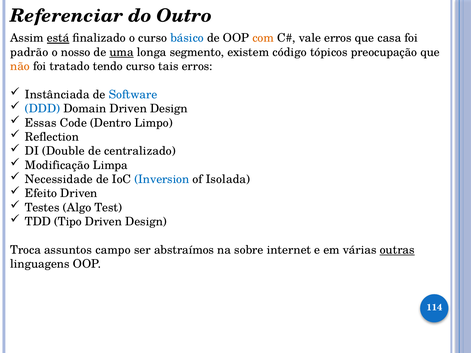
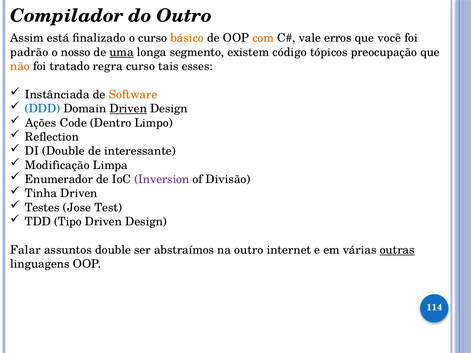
Referenciar: Referenciar -> Compilador
está underline: present -> none
básico colour: blue -> orange
casa: casa -> você
tendo: tendo -> regra
tais erros: erros -> esses
Software colour: blue -> orange
Driven at (128, 109) underline: none -> present
Essas: Essas -> Ações
centralizado: centralizado -> interessante
Necessidade: Necessidade -> Enumerador
Inversion colour: blue -> purple
Isolada: Isolada -> Divisão
Efeito: Efeito -> Tinha
Algo: Algo -> Jose
Troca: Troca -> Falar
assuntos campo: campo -> double
na sobre: sobre -> outro
